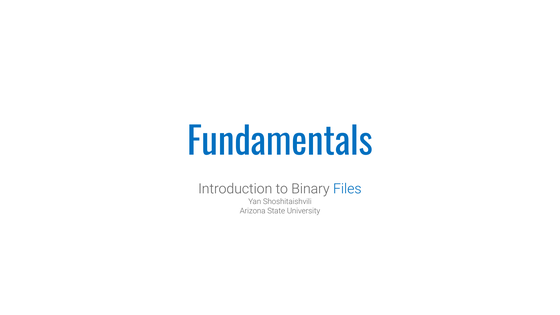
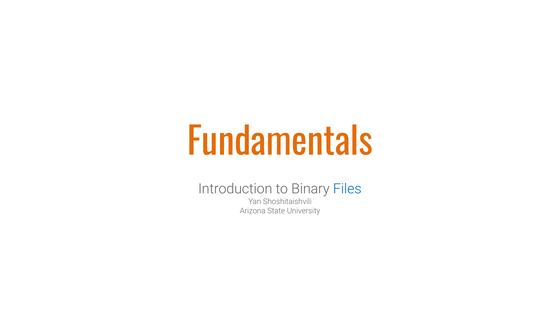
Fundamentals colour: blue -> orange
